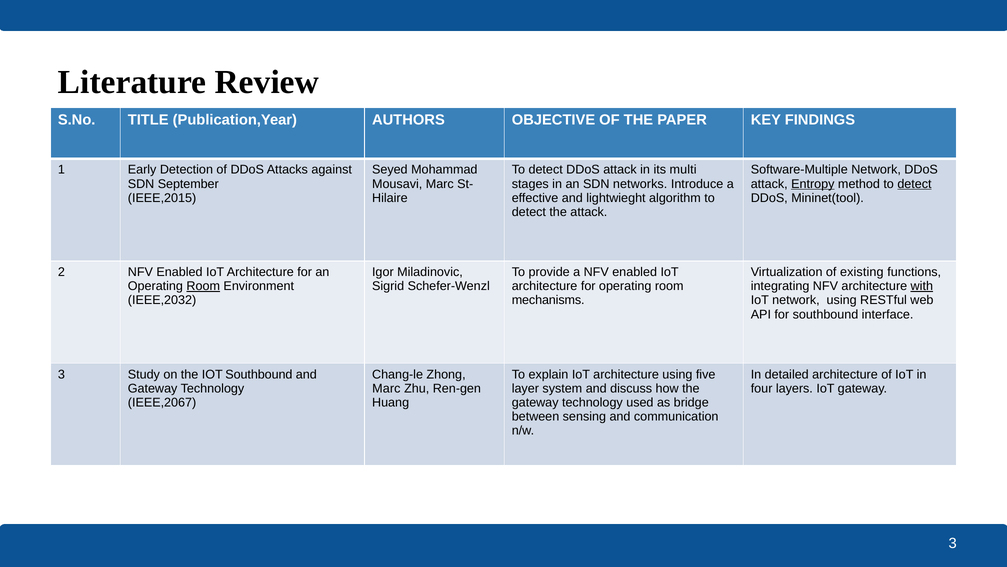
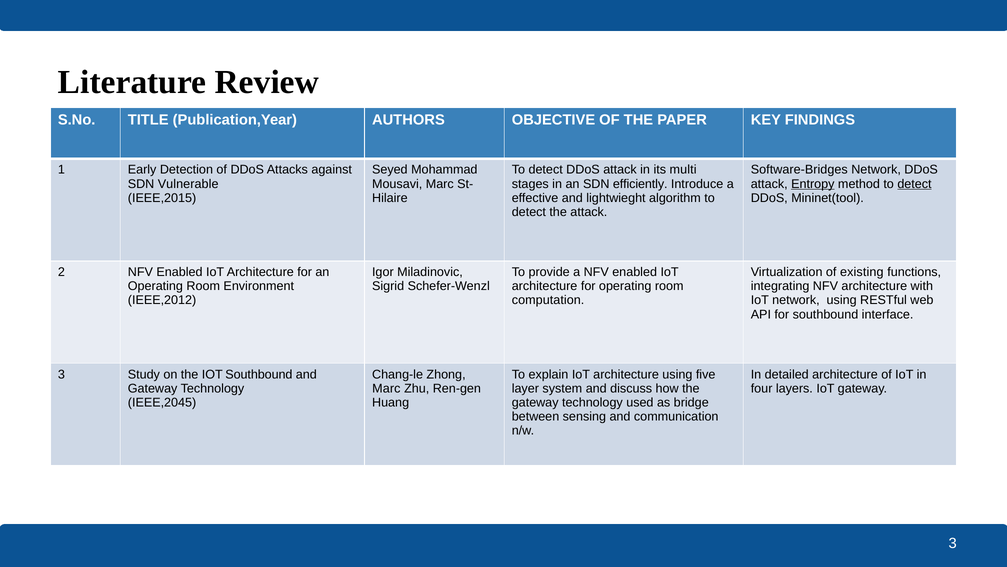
Software-Multiple: Software-Multiple -> Software-Bridges
September: September -> Vulnerable
networks: networks -> efficiently
Room at (203, 286) underline: present -> none
with underline: present -> none
IEEE,2032: IEEE,2032 -> IEEE,2012
mechanisms: mechanisms -> computation
IEEE,2067: IEEE,2067 -> IEEE,2045
